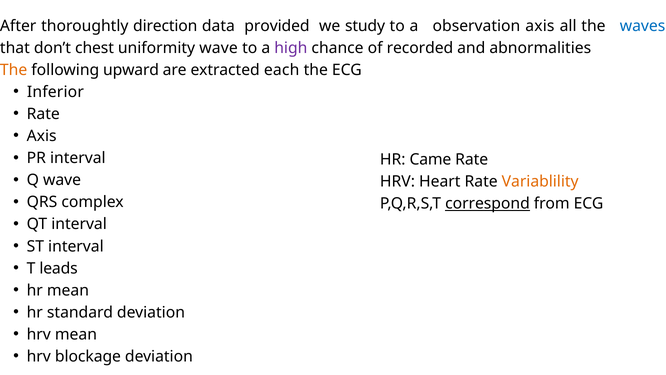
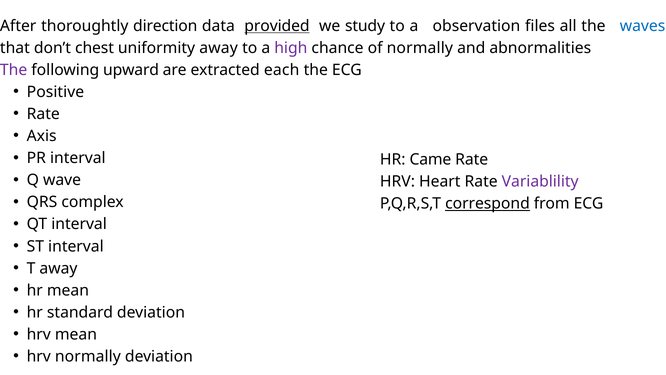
provided underline: none -> present
observation axis: axis -> files
uniformity wave: wave -> away
of recorded: recorded -> normally
The at (14, 70) colour: orange -> purple
Inferior: Inferior -> Positive
Variablility colour: orange -> purple
T leads: leads -> away
hrv blockage: blockage -> normally
